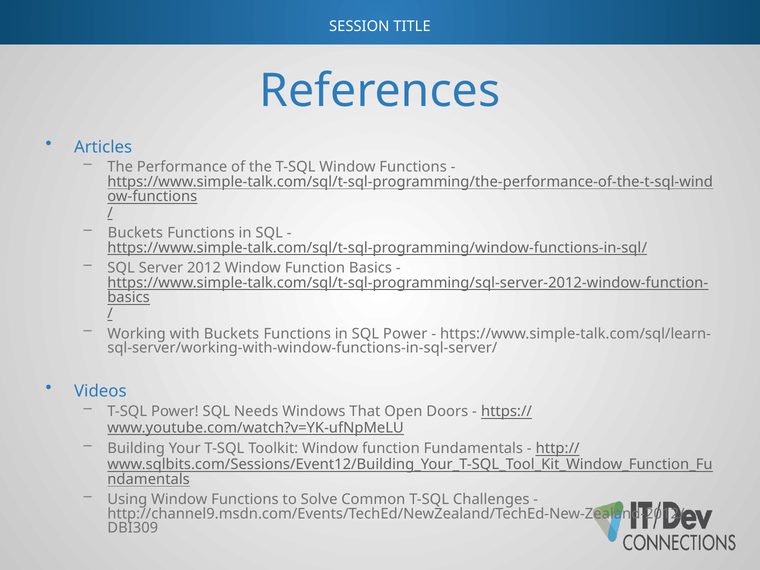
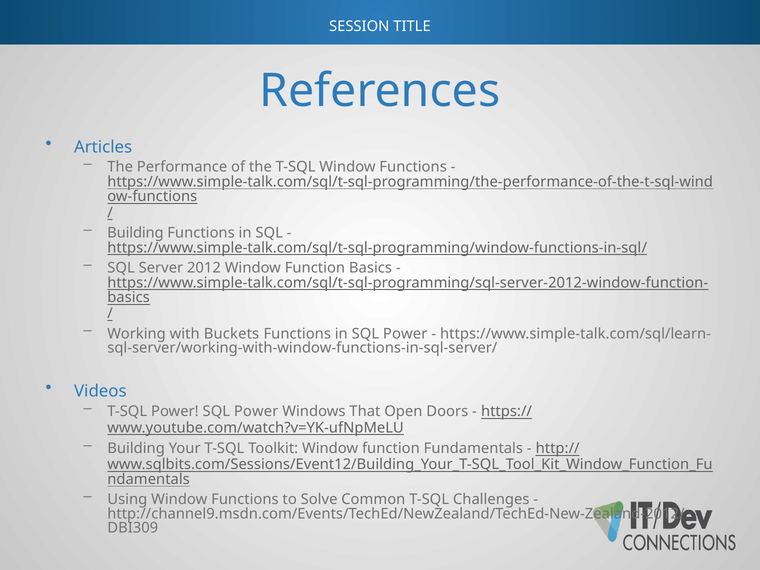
Buckets at (135, 233): Buckets -> Building
Power SQL Needs: Needs -> Power
